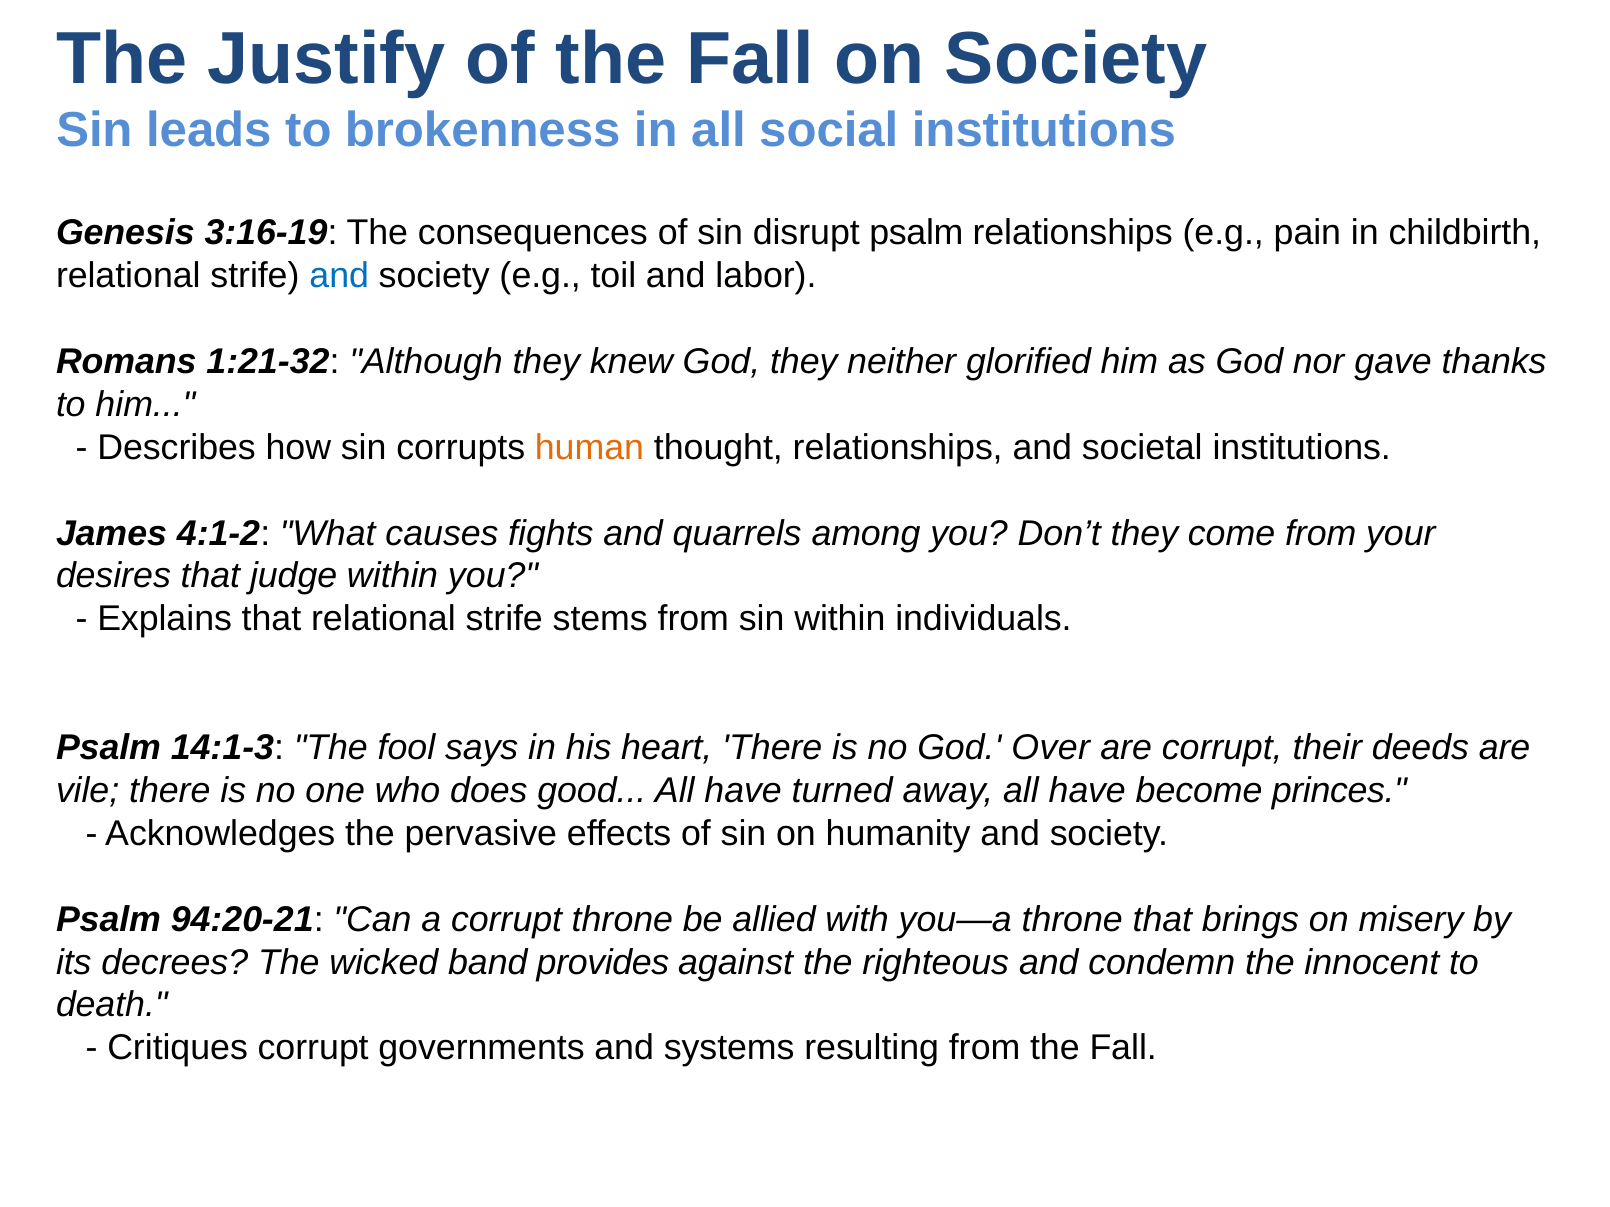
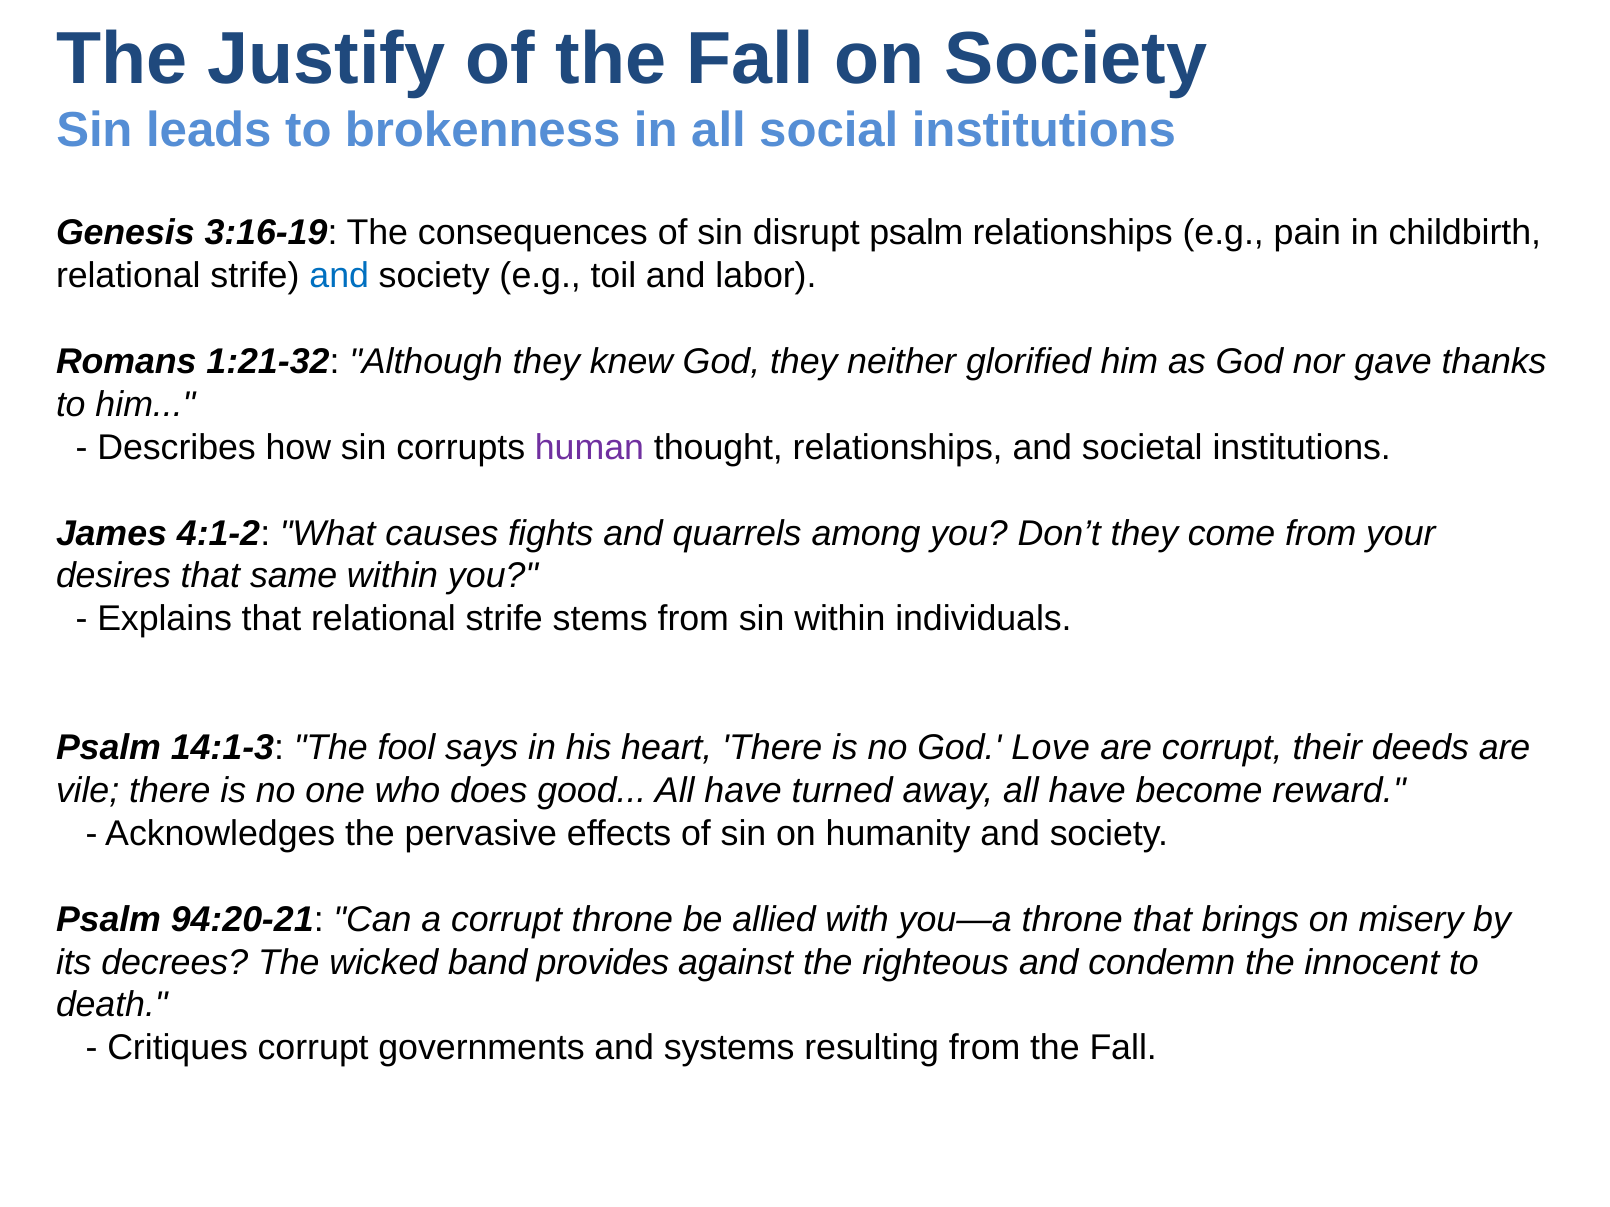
human colour: orange -> purple
judge: judge -> same
Over: Over -> Love
princes: princes -> reward
